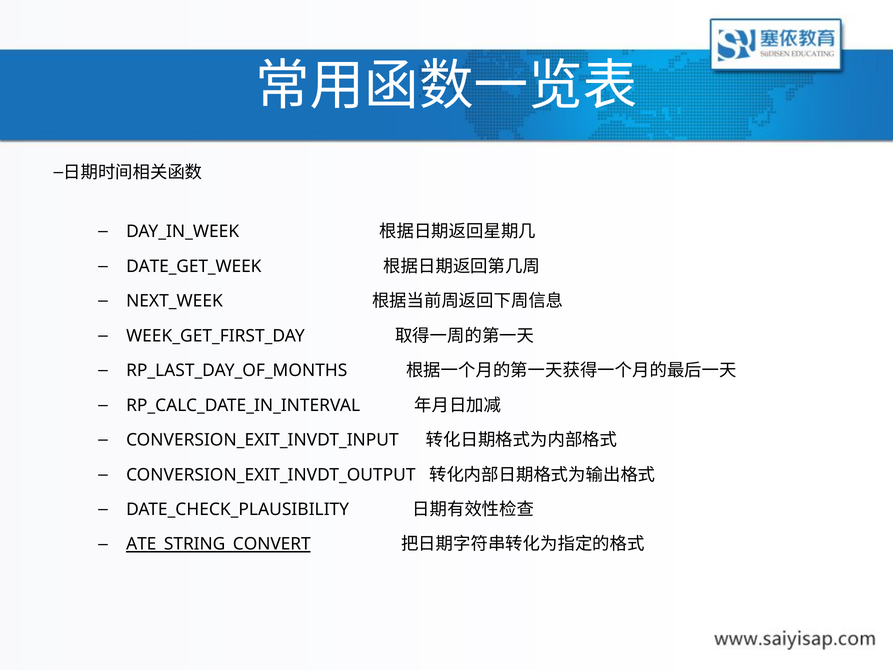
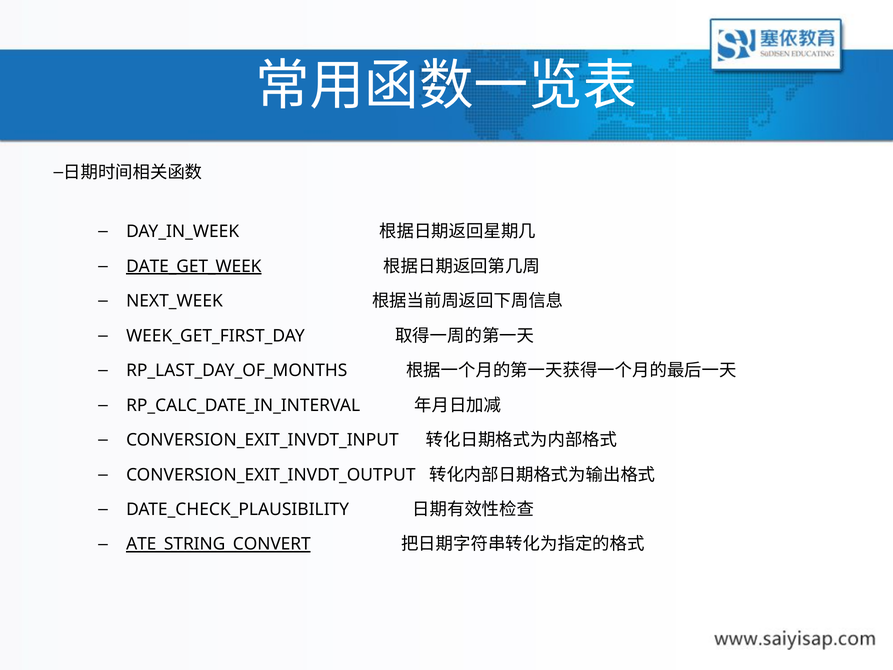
DATE_GET_WEEK underline: none -> present
